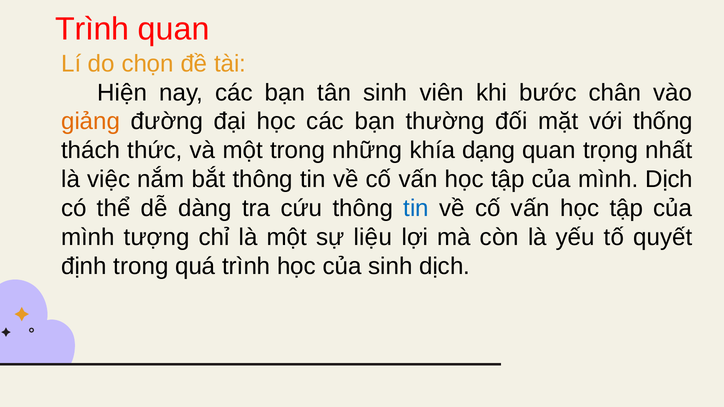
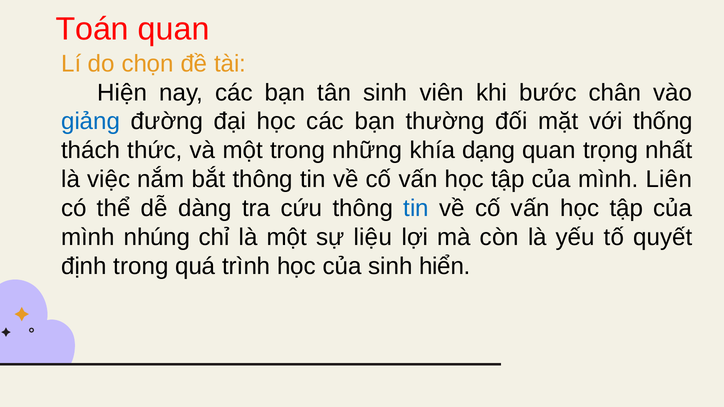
Trình at (92, 29): Trình -> Toán
giảng colour: orange -> blue
mình Dịch: Dịch -> Liên
tượng: tượng -> nhúng
sinh dịch: dịch -> hiển
